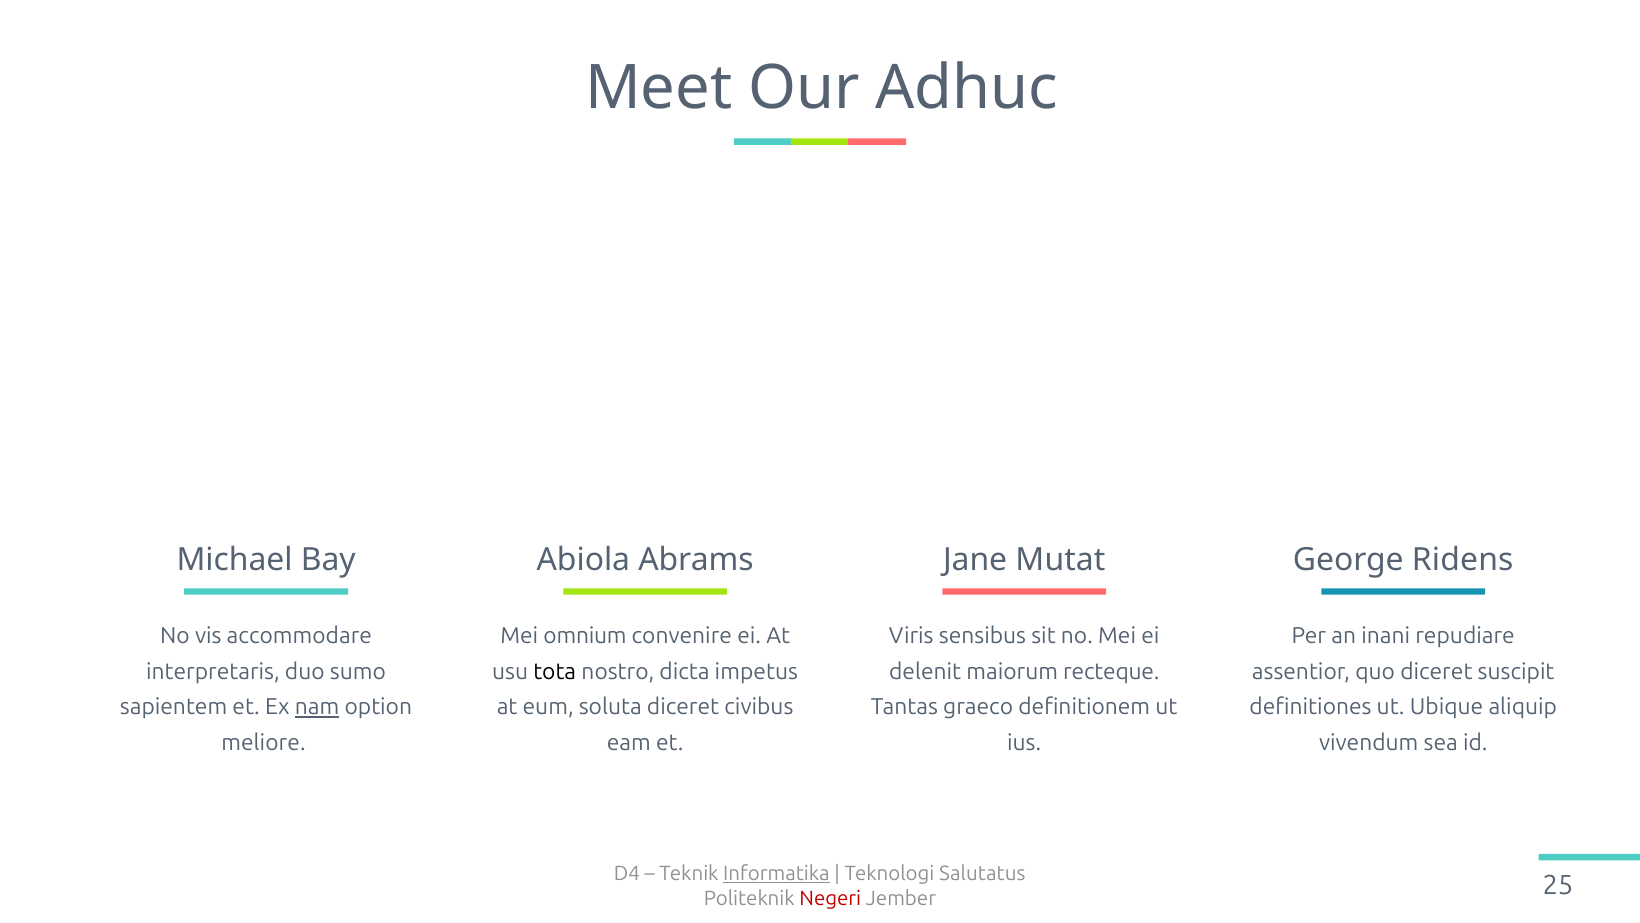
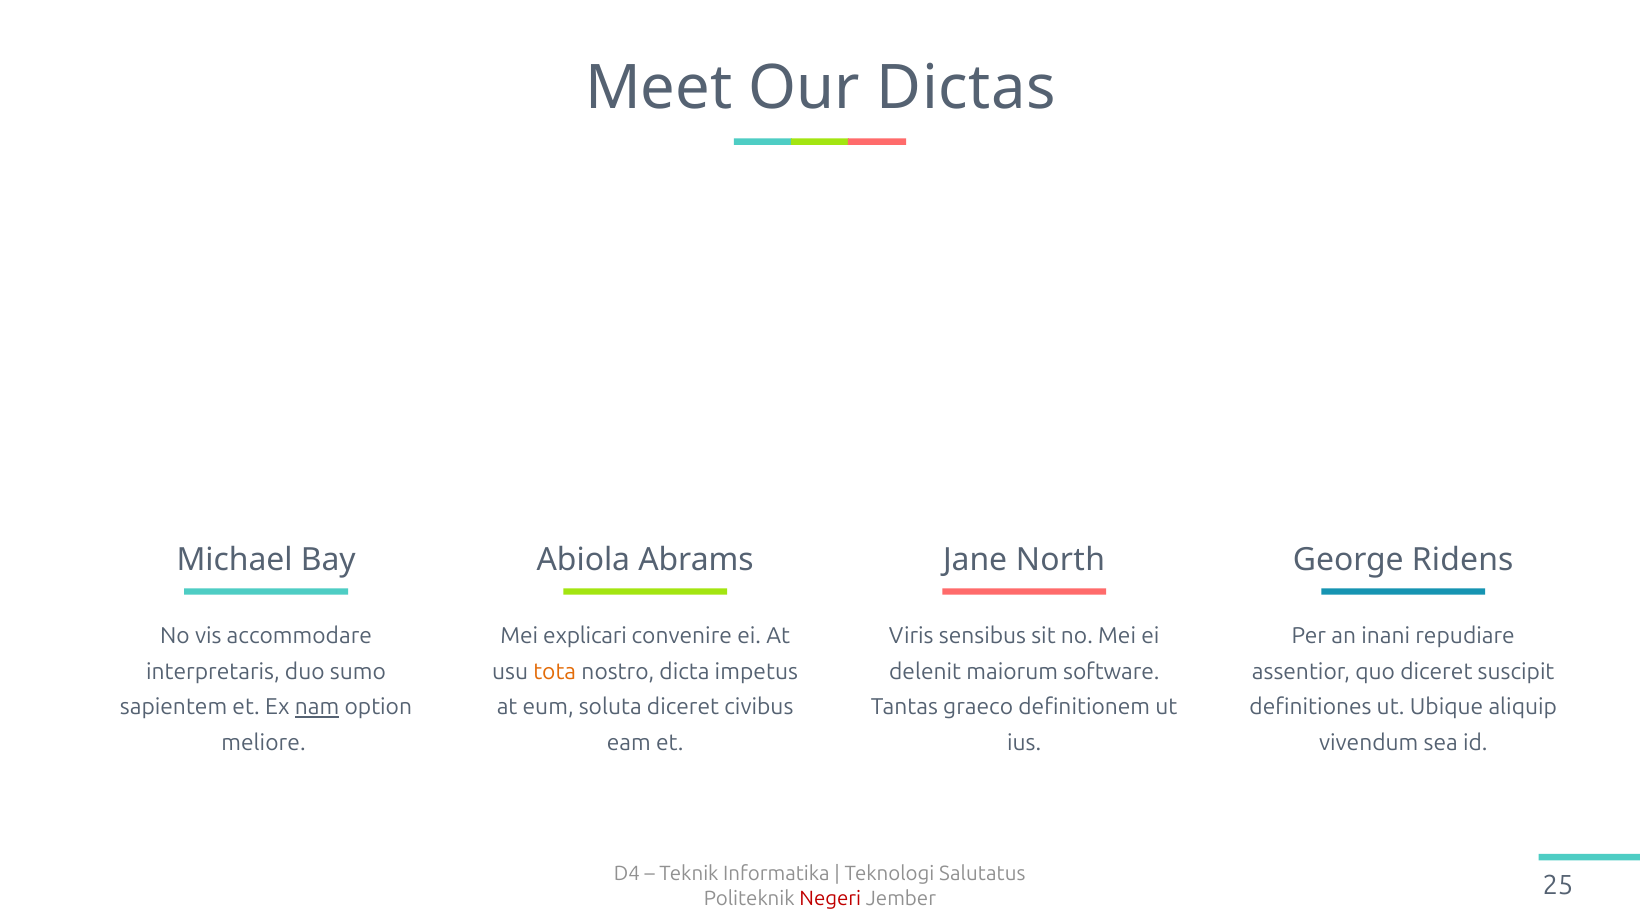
Adhuc: Adhuc -> Dictas
Mutat: Mutat -> North
omnium: omnium -> explicari
tota colour: black -> orange
recteque: recteque -> software
Informatika underline: present -> none
